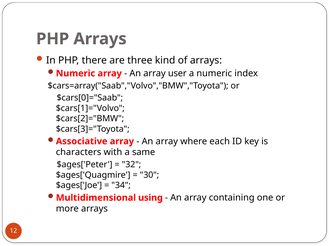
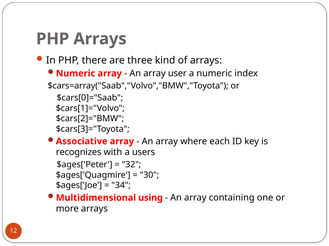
characters: characters -> recognizes
same: same -> users
